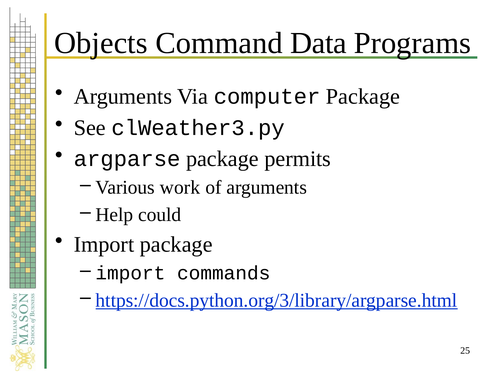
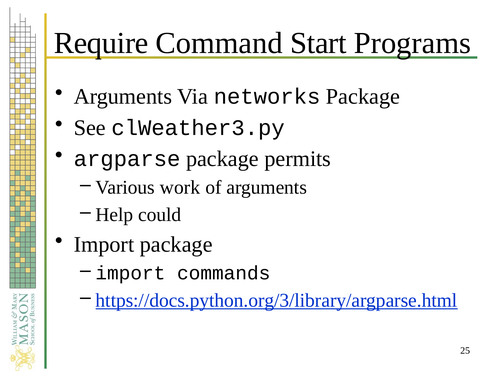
Objects: Objects -> Require
Data: Data -> Start
computer: computer -> networks
